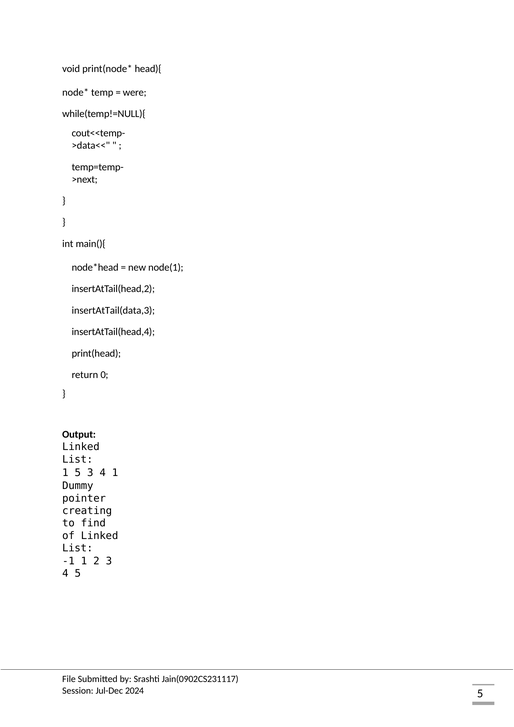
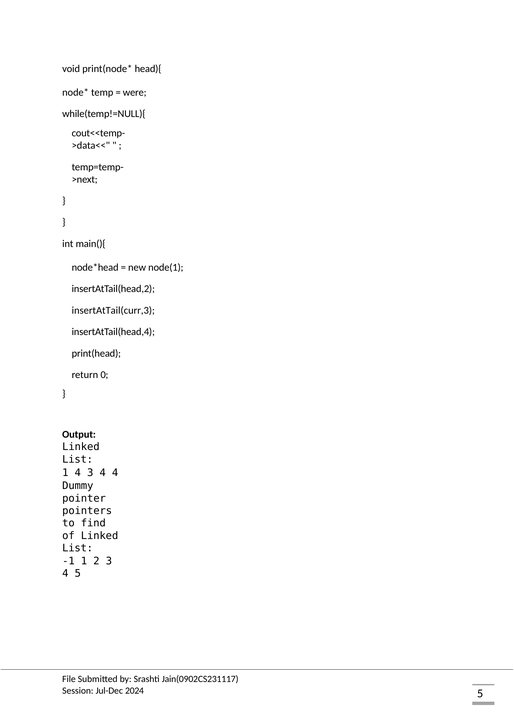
insertAtTail(data,3: insertAtTail(data,3 -> insertAtTail(curr,3
1 5: 5 -> 4
4 1: 1 -> 4
creating: creating -> pointers
